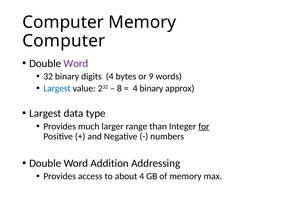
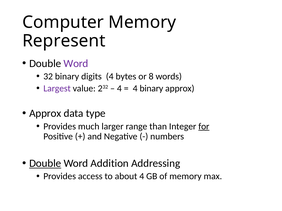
Computer at (64, 41): Computer -> Represent
9: 9 -> 8
Largest at (57, 89) colour: blue -> purple
8 at (119, 89): 8 -> 4
Largest at (45, 114): Largest -> Approx
Double at (45, 164) underline: none -> present
